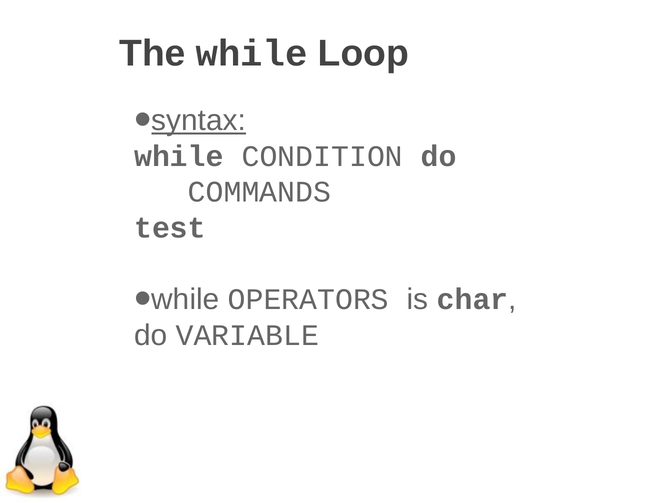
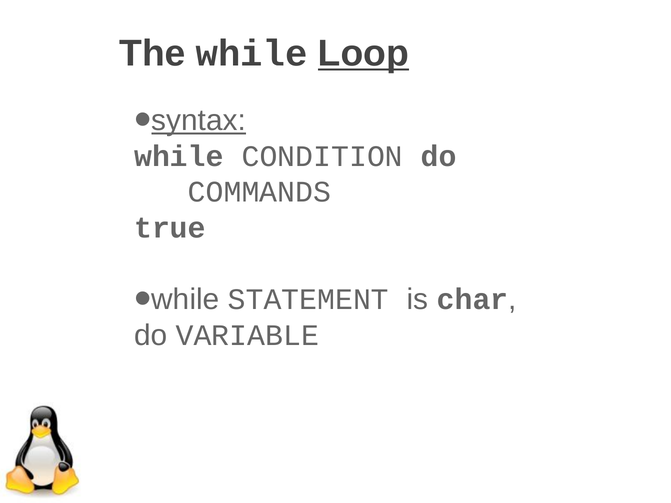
Loop underline: none -> present
test: test -> true
OPERATORS: OPERATORS -> STATEMENT
